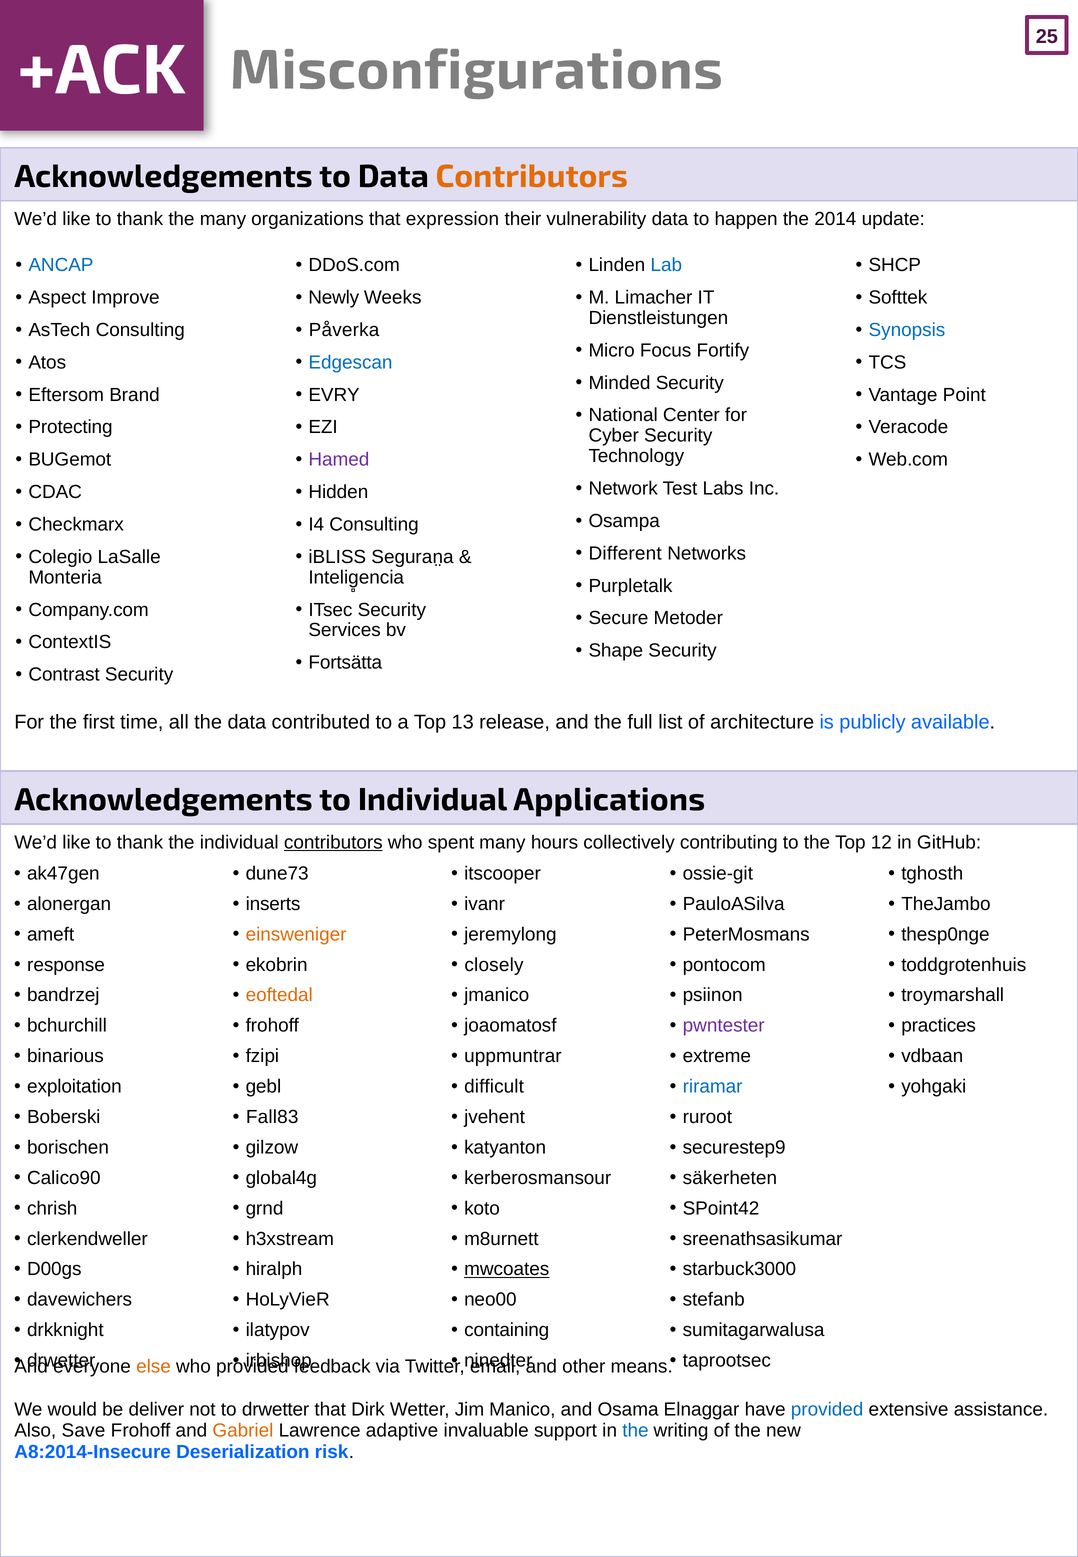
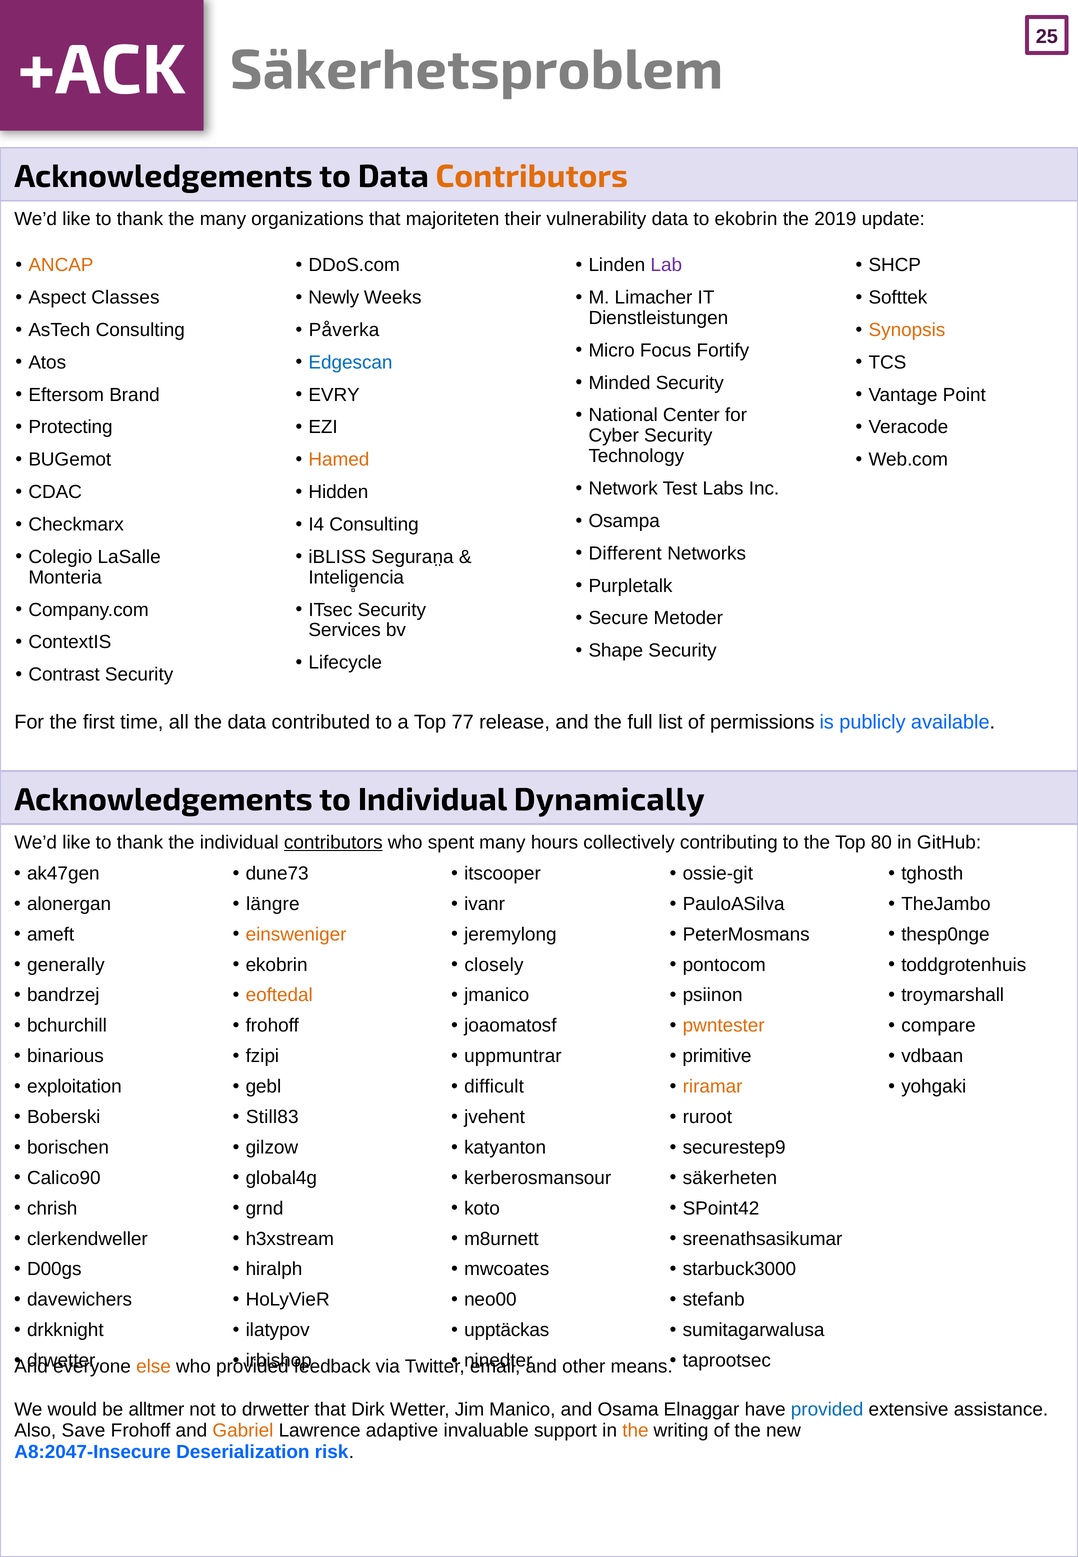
Misconfigurations: Misconfigurations -> Säkerhetsproblem
expression: expression -> majoriteten
to happen: happen -> ekobrin
2014: 2014 -> 2019
ANCAP colour: blue -> orange
Lab colour: blue -> purple
Improve: Improve -> Classes
Synopsis colour: blue -> orange
Hamed colour: purple -> orange
Fortsätta: Fortsätta -> Lifecycle
13: 13 -> 77
architecture: architecture -> permissions
Applications: Applications -> Dynamically
12: 12 -> 80
inserts: inserts -> längre
response: response -> generally
pwntester colour: purple -> orange
practices: practices -> compare
extreme: extreme -> primitive
riramar colour: blue -> orange
Fall83: Fall83 -> Still83
mwcoates underline: present -> none
containing: containing -> upptäckas
deliver: deliver -> alltmer
the at (635, 1431) colour: blue -> orange
A8:2014-Insecure: A8:2014-Insecure -> A8:2047-Insecure
